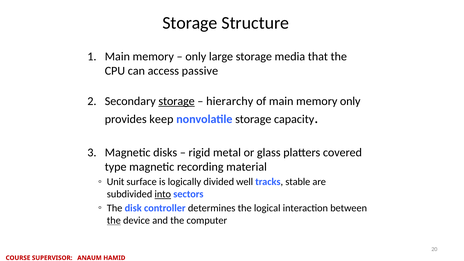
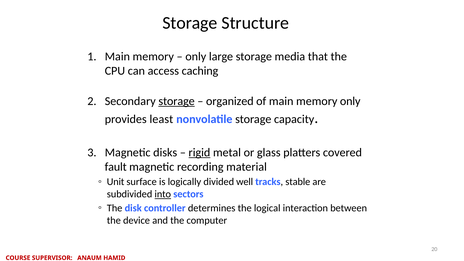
passive: passive -> caching
hierarchy: hierarchy -> organized
keep: keep -> least
rigid underline: none -> present
type: type -> fault
the at (114, 220) underline: present -> none
